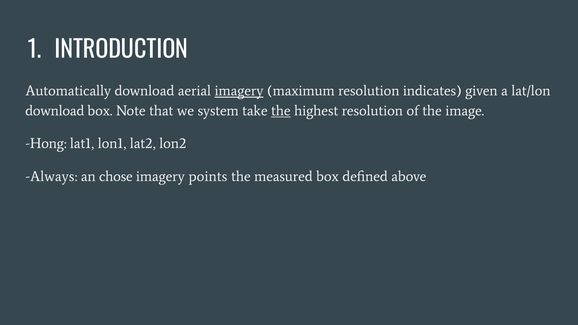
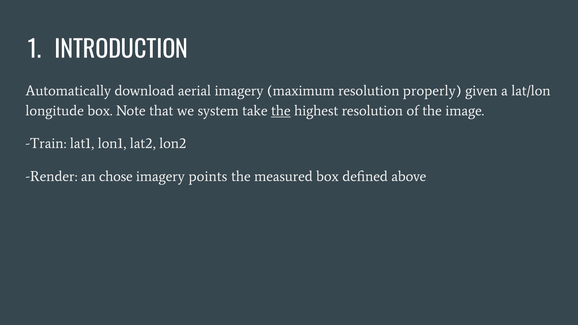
imagery at (239, 91) underline: present -> none
indicates: indicates -> properly
download at (55, 111): download -> longitude
Hong: Hong -> Train
Always: Always -> Render
